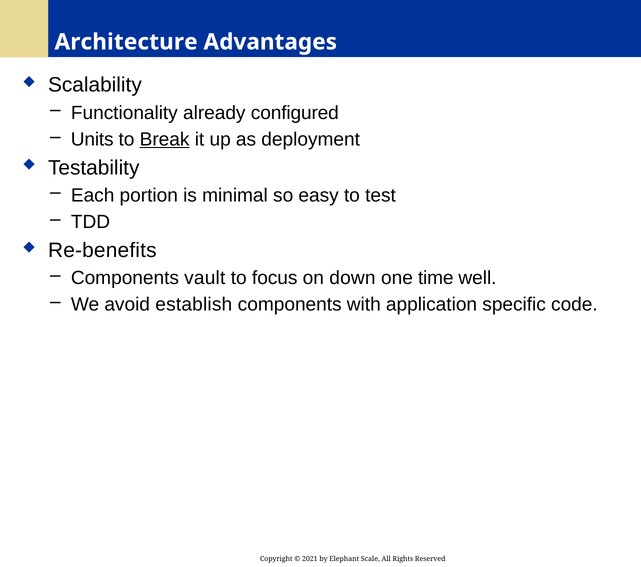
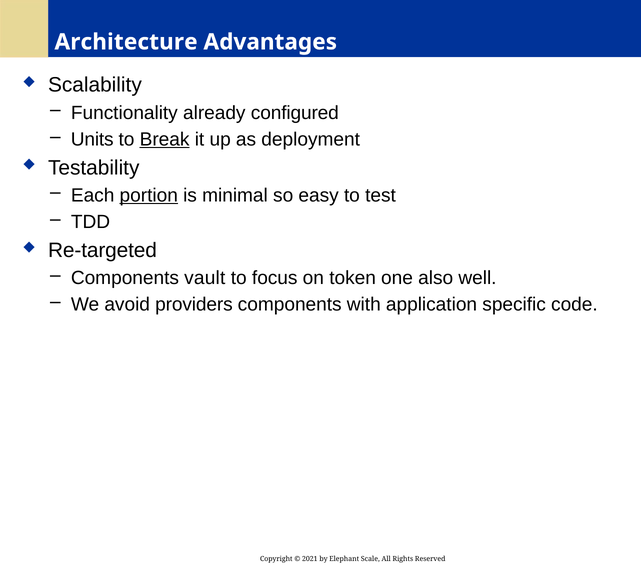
portion underline: none -> present
Re-benefits: Re-benefits -> Re-targeted
down: down -> token
time: time -> also
establish: establish -> providers
